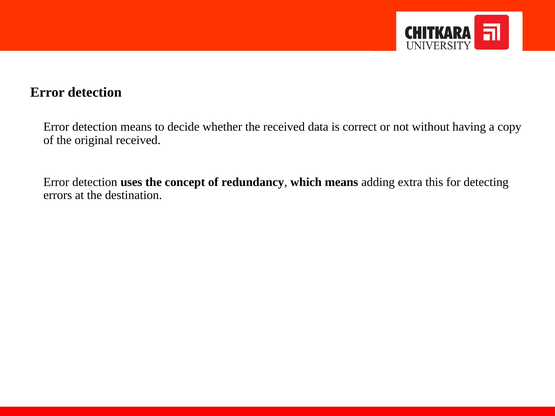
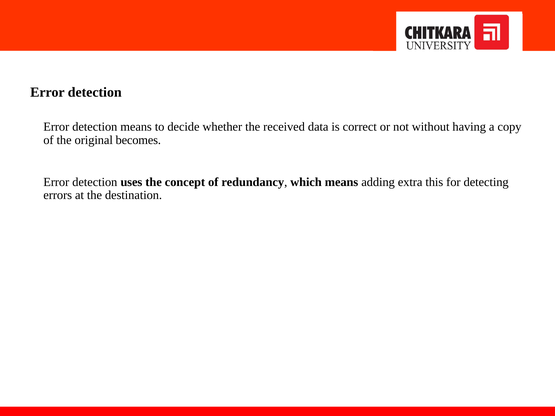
original received: received -> becomes
